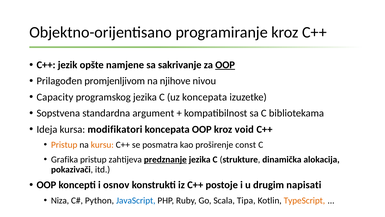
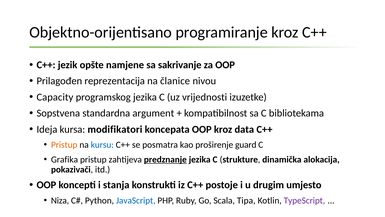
OOP at (225, 65) underline: present -> none
promjenljivom: promjenljivom -> reprezentacija
njihove: njihove -> članice
uz koncepata: koncepata -> vrijednosti
void: void -> data
kursu colour: orange -> blue
const: const -> guard
osnov: osnov -> stanja
napisati: napisati -> umjesto
TypeScript colour: orange -> purple
